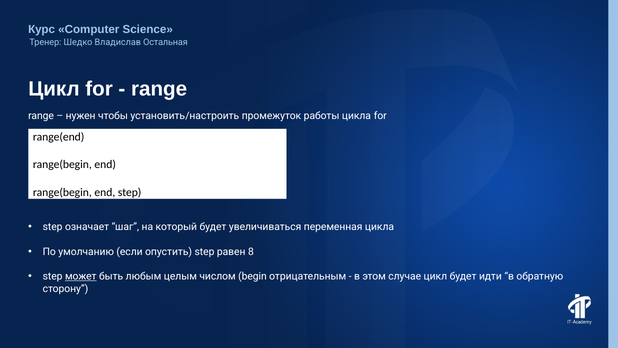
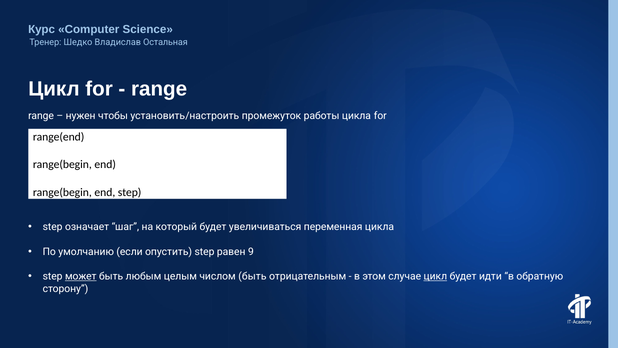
8: 8 -> 9
числом begin: begin -> быть
цикл at (435, 276) underline: none -> present
